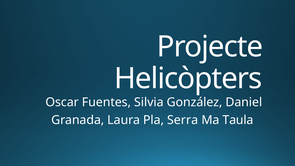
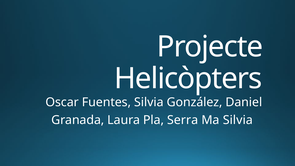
Ma Taula: Taula -> Silvia
